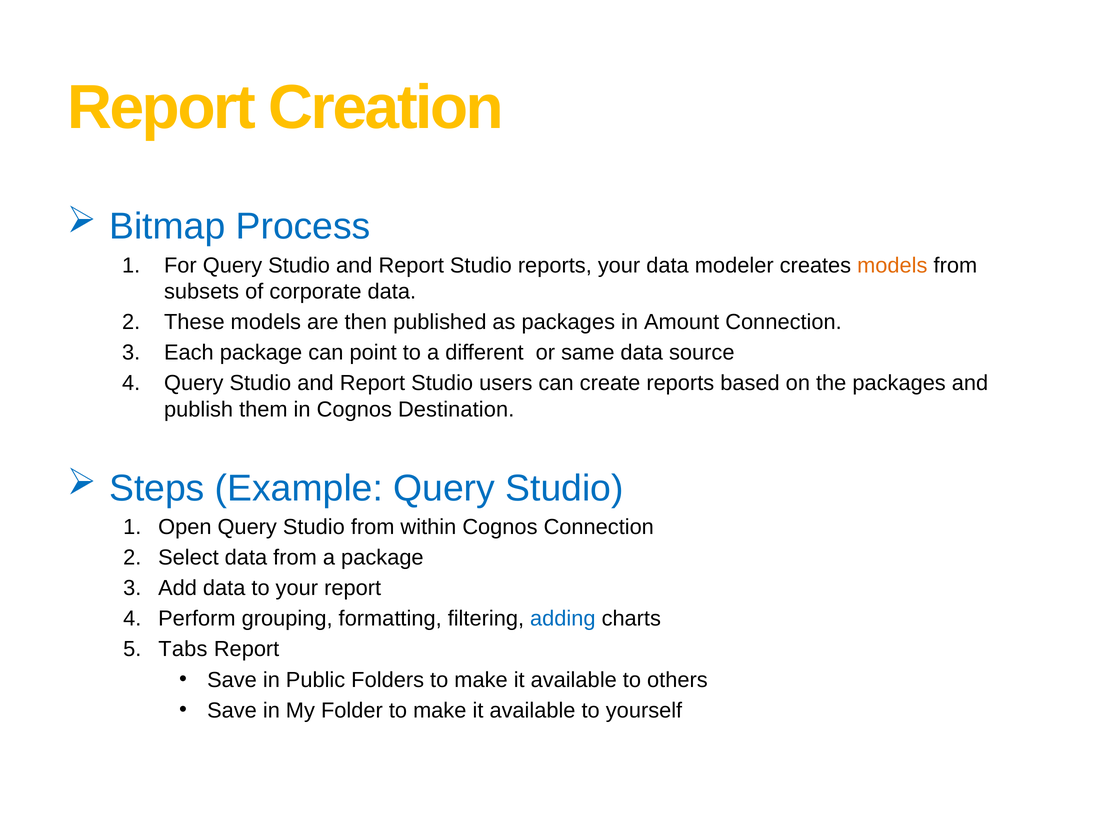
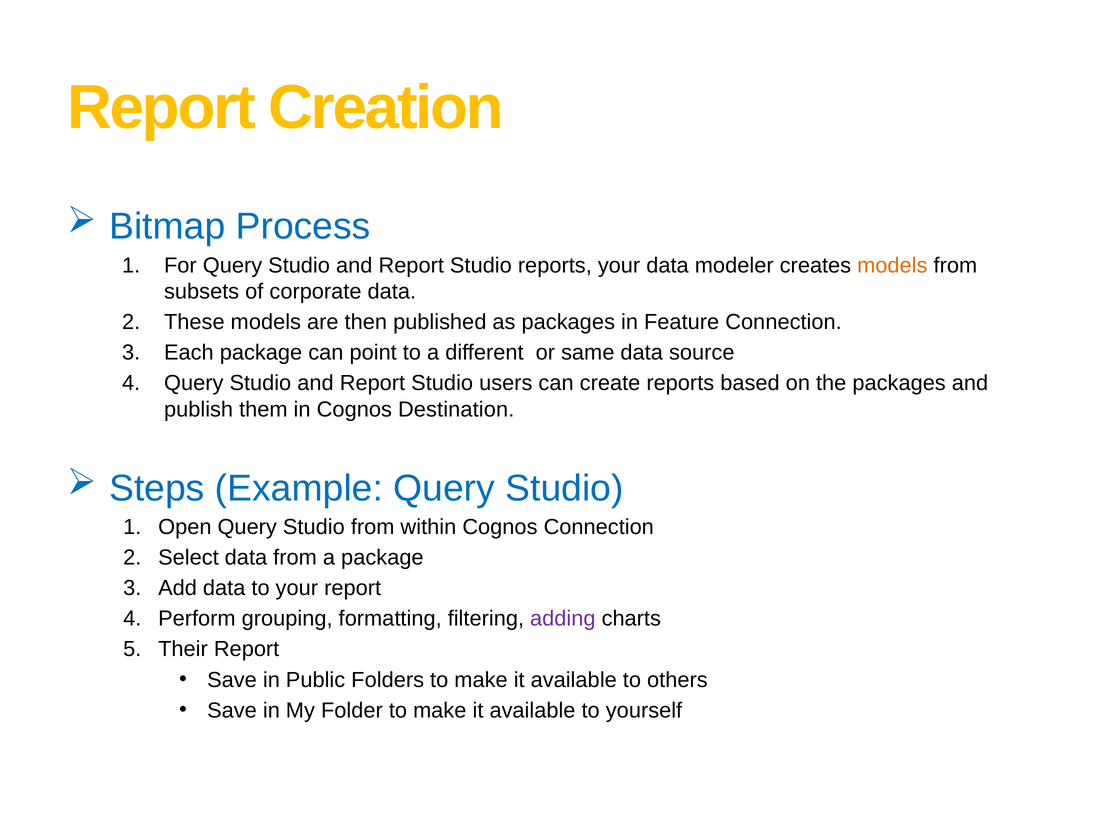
Amount: Amount -> Feature
adding colour: blue -> purple
Tabs: Tabs -> Their
